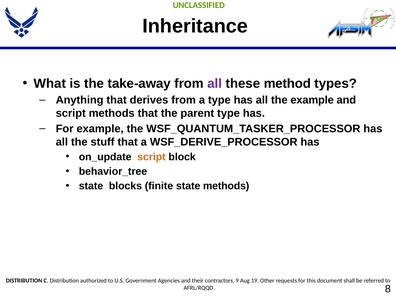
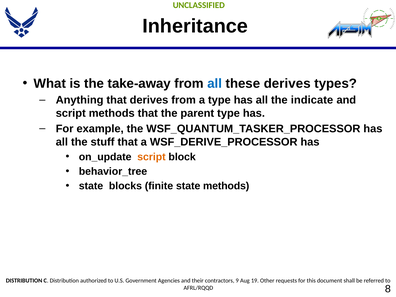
all at (215, 83) colour: purple -> blue
these method: method -> derives
the example: example -> indicate
